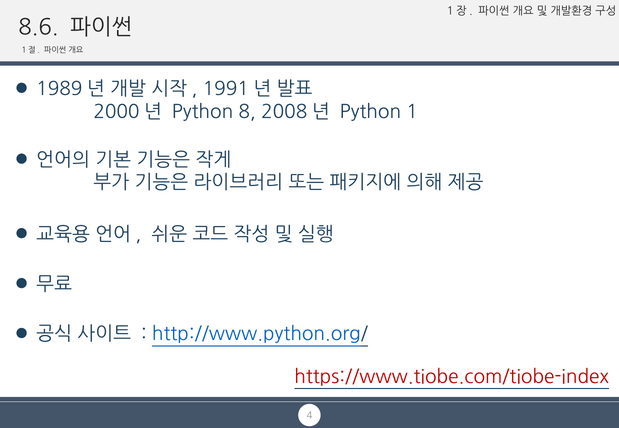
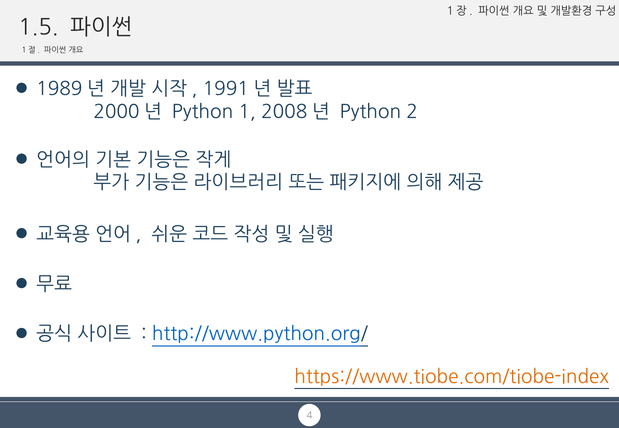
8.6: 8.6 -> 1.5
8: 8 -> 1
1: 1 -> 2
https://www.tiobe.com/tiobe-index colour: red -> orange
